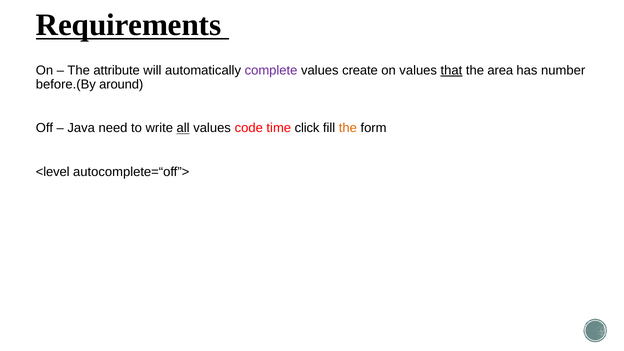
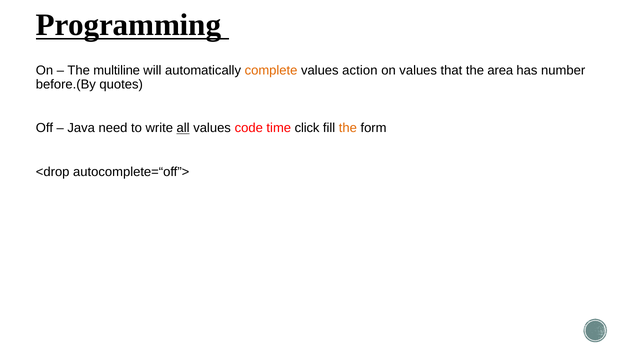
Requirements: Requirements -> Programming
attribute: attribute -> multiline
complete colour: purple -> orange
create: create -> action
that underline: present -> none
around: around -> quotes
<level: <level -> <drop
